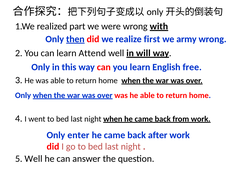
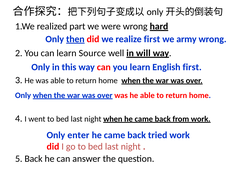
with: with -> hard
Attend: Attend -> Source
English free: free -> first
after: after -> tried
5 Well: Well -> Back
